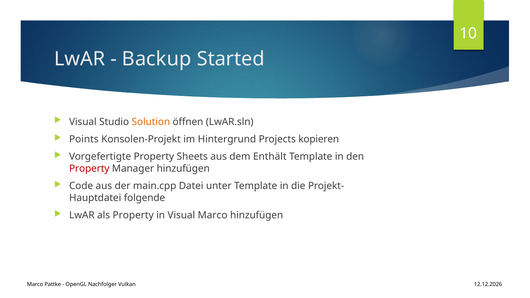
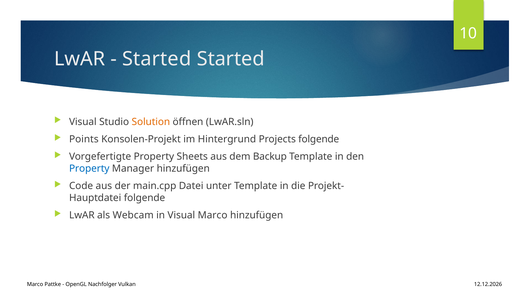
Backup at (157, 59): Backup -> Started
Projects kopieren: kopieren -> folgende
Enthält: Enthält -> Backup
Property at (89, 169) colour: red -> blue
als Property: Property -> Webcam
